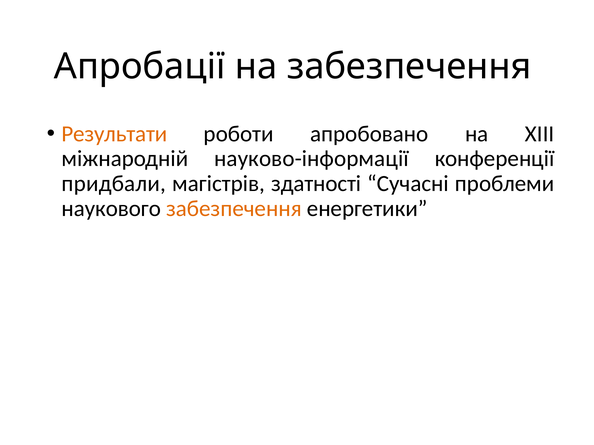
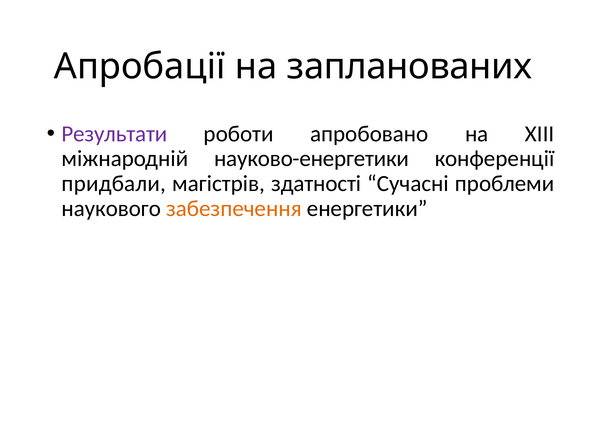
на забезпечення: забезпечення -> запланованих
Результати colour: orange -> purple
науково-інформації: науково-інформації -> науково-енергетики
